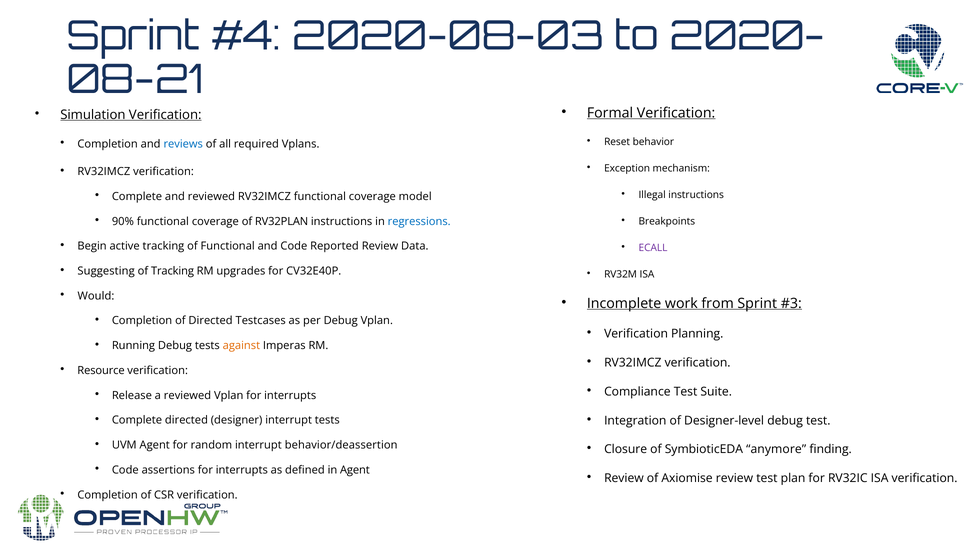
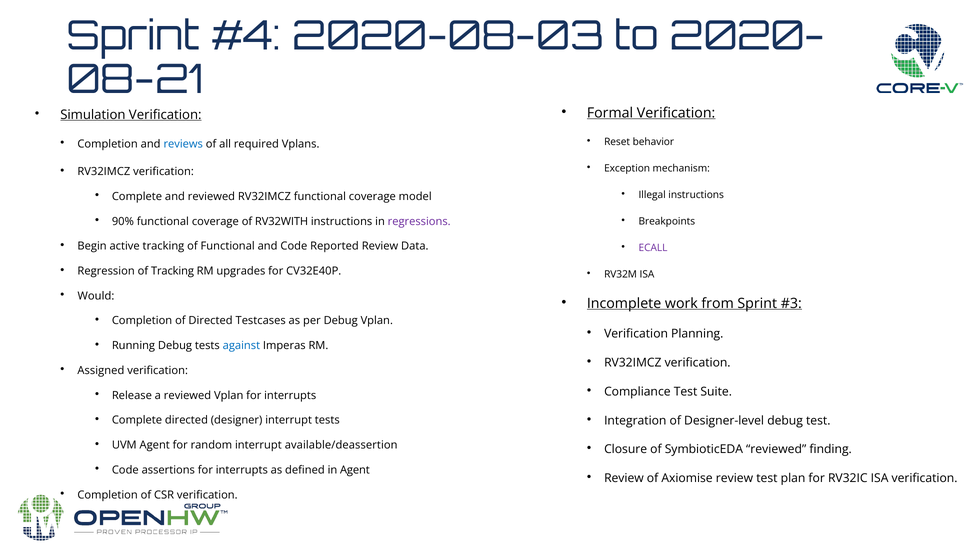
RV32PLAN: RV32PLAN -> RV32WITH
regressions colour: blue -> purple
Suggesting: Suggesting -> Regression
against colour: orange -> blue
Resource: Resource -> Assigned
behavior/deassertion: behavior/deassertion -> available/deassertion
SymbioticEDA anymore: anymore -> reviewed
